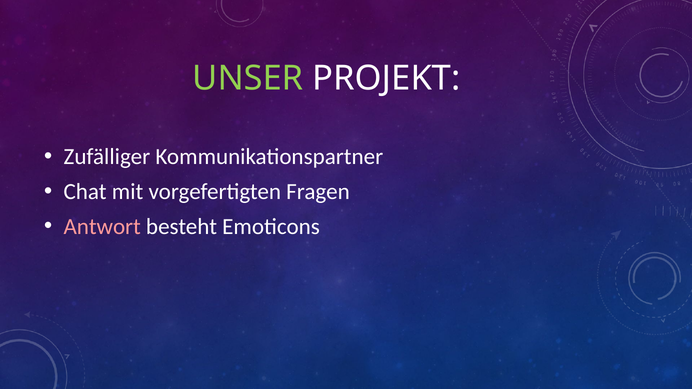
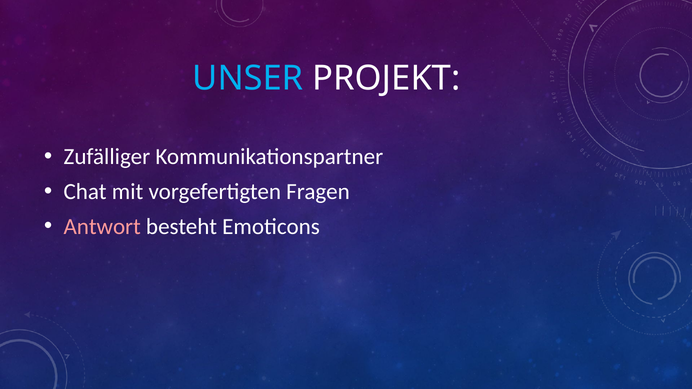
UNSER colour: light green -> light blue
